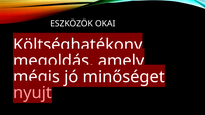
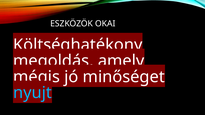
nyujt colour: pink -> light blue
